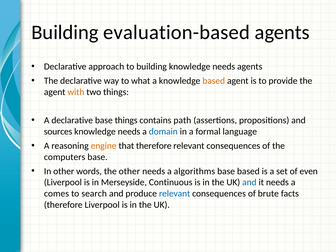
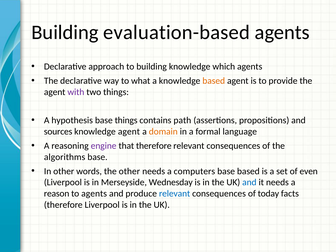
building knowledge needs: needs -> which
with colour: orange -> purple
A declarative: declarative -> hypothesis
needs at (129, 132): needs -> agent
domain colour: blue -> orange
engine colour: orange -> purple
computers: computers -> algorithms
algorithms: algorithms -> computers
Continuous: Continuous -> Wednesday
comes: comes -> reason
to search: search -> agents
brute: brute -> today
